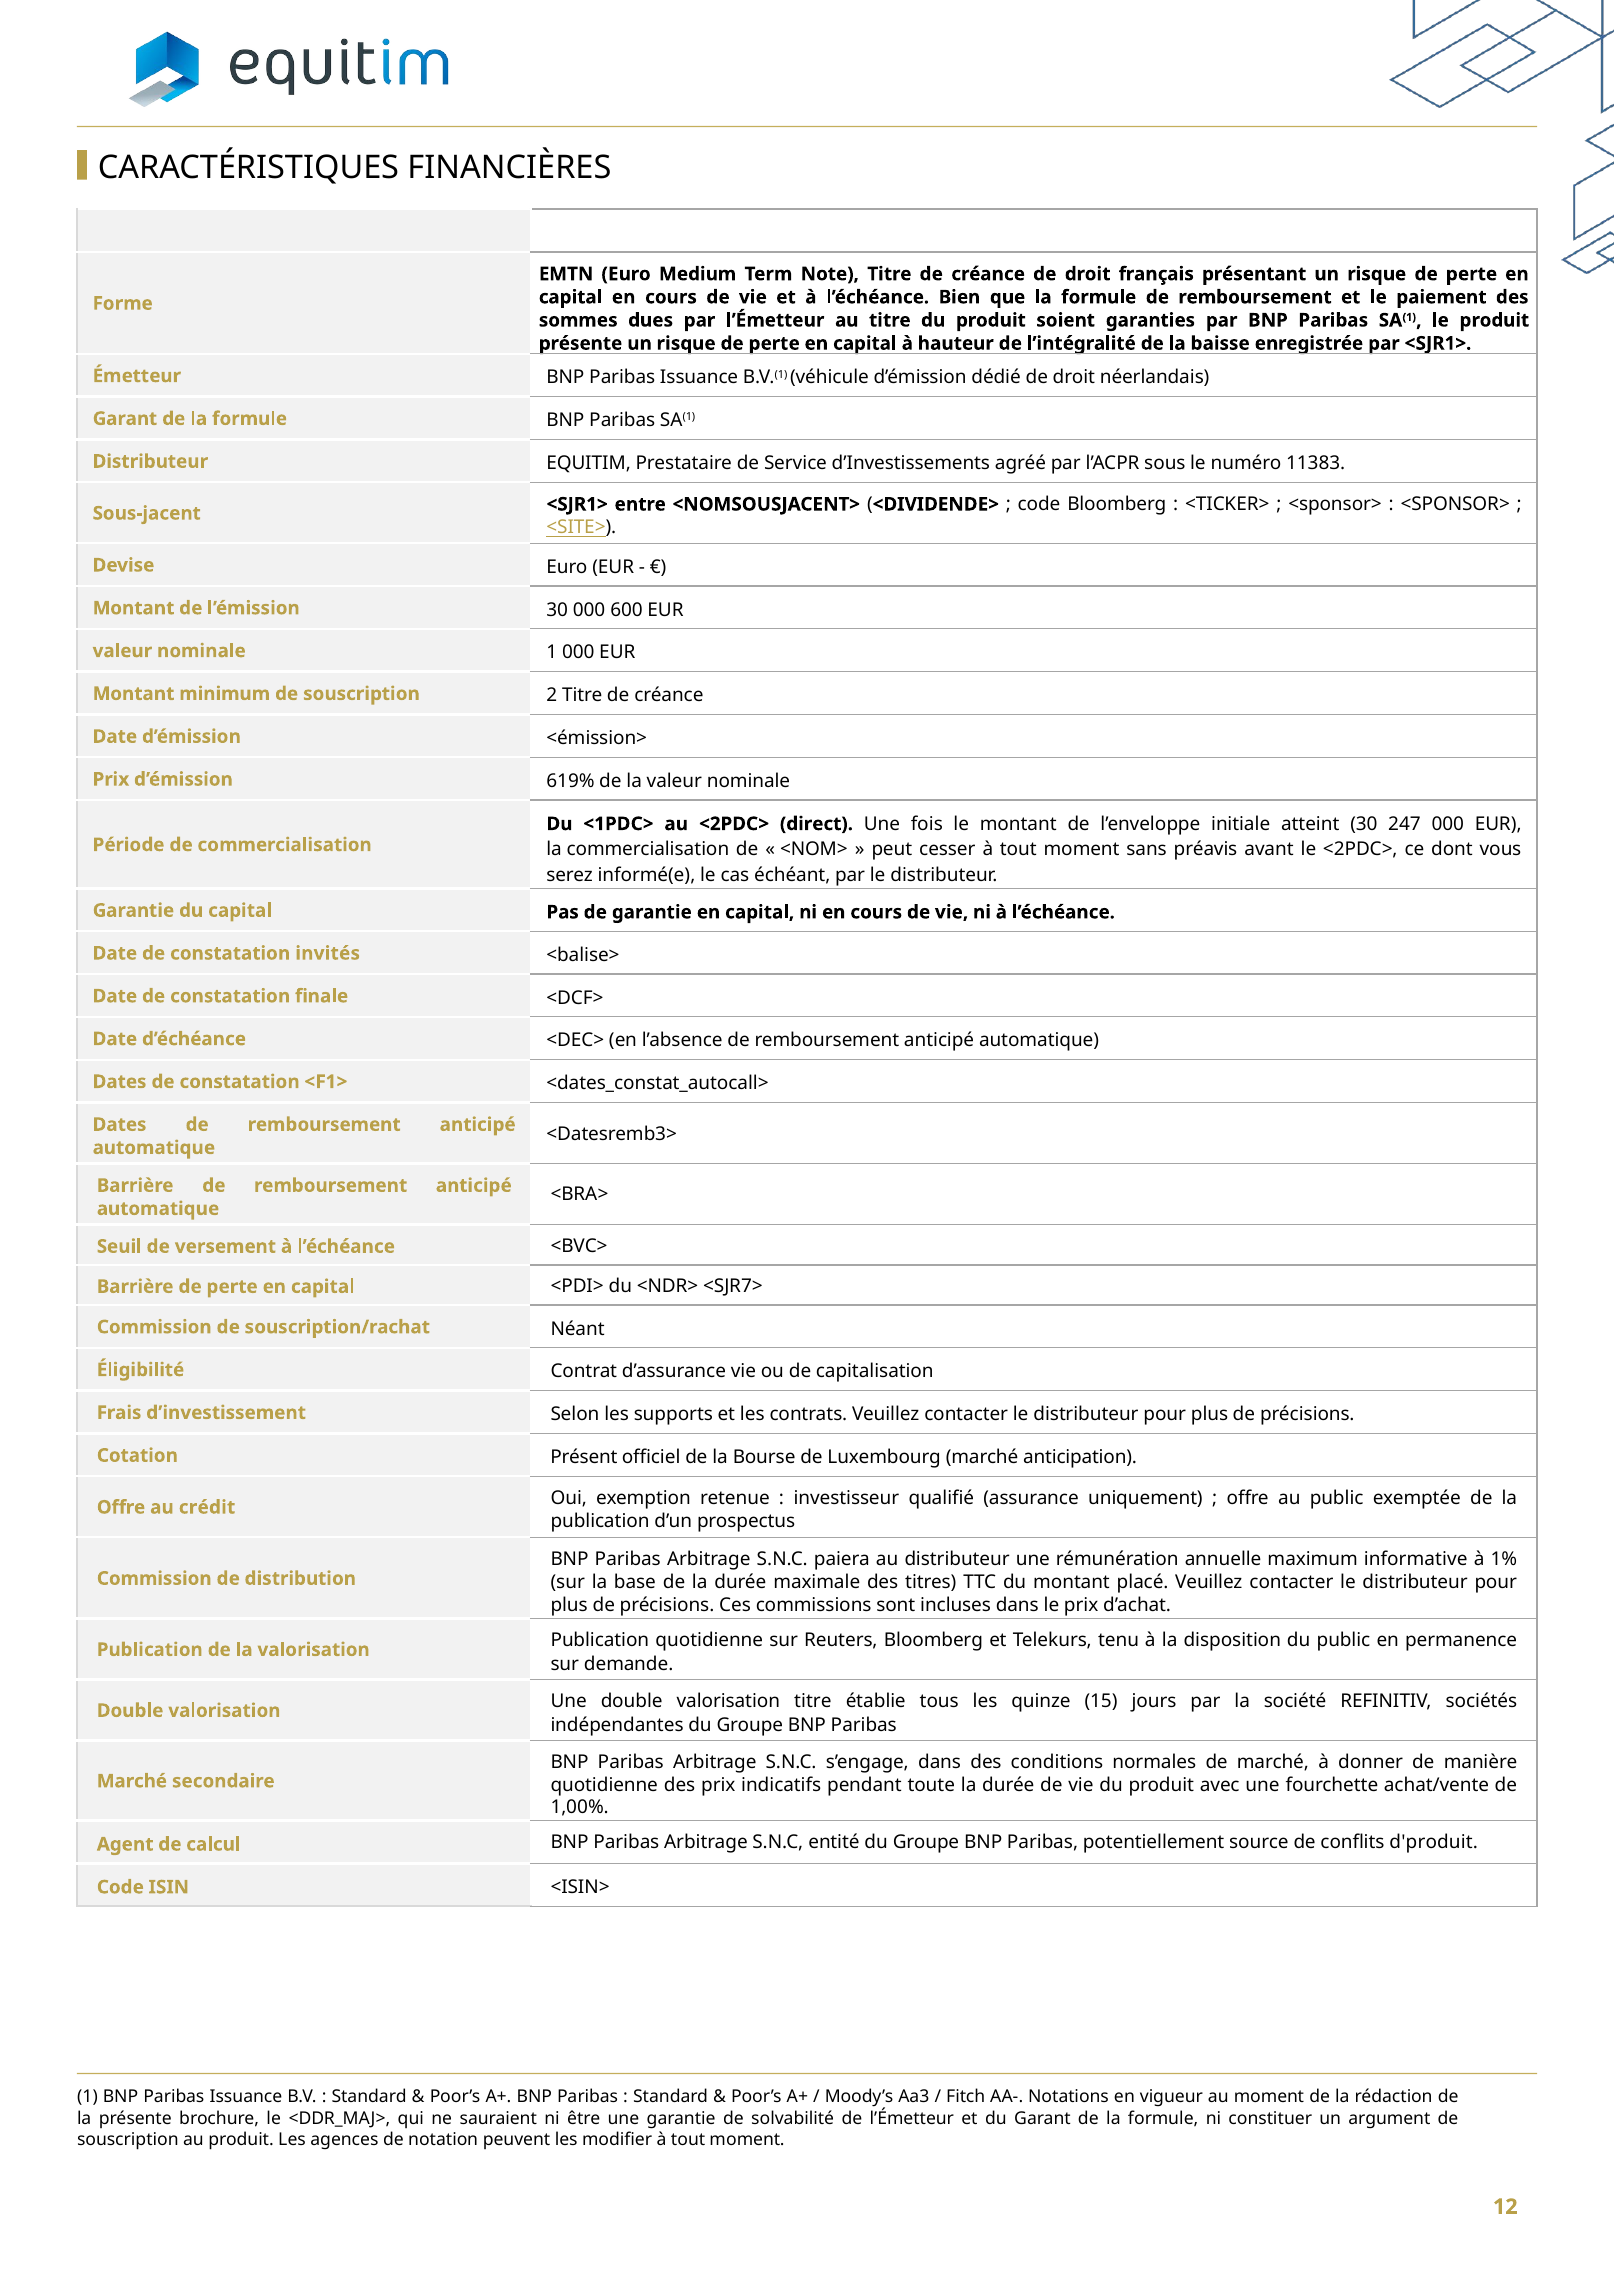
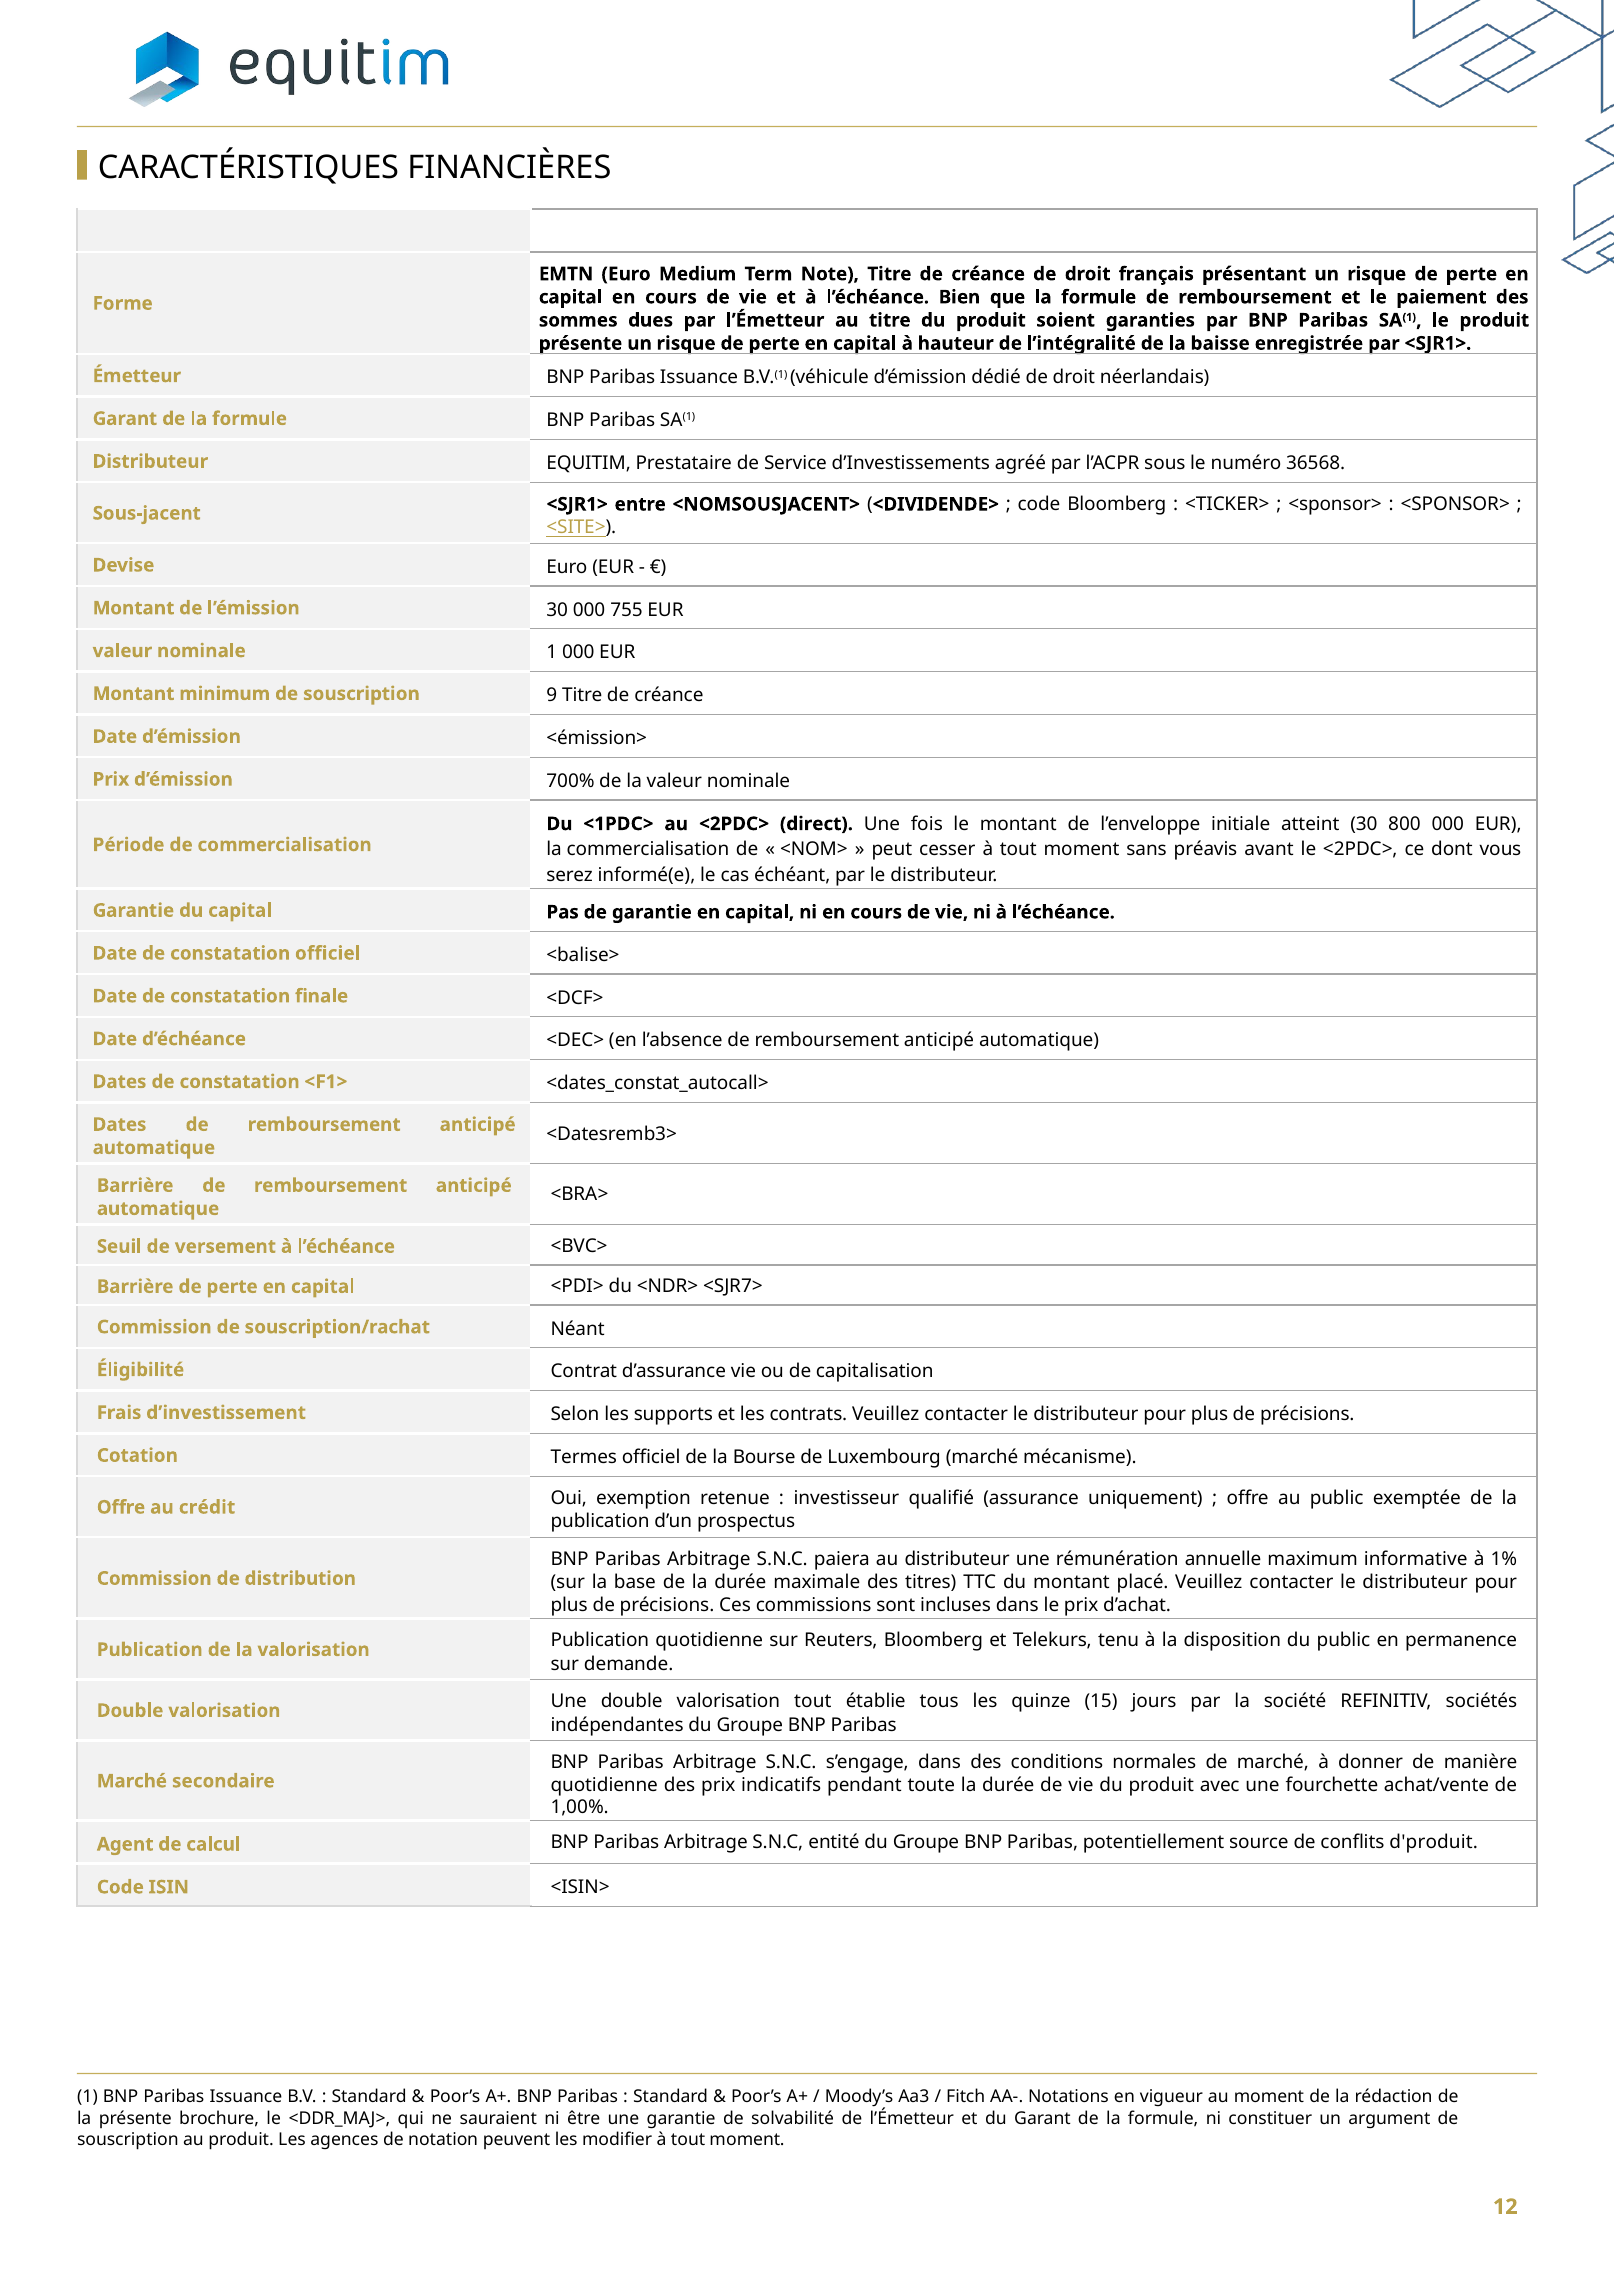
11383: 11383 -> 36568
600: 600 -> 755
2: 2 -> 9
619%: 619% -> 700%
247: 247 -> 800
constatation invités: invités -> officiel
Présent: Présent -> Termes
anticipation: anticipation -> mécanisme
valorisation titre: titre -> tout
